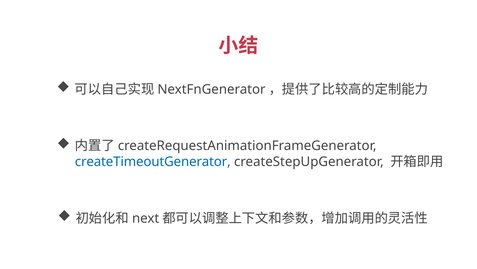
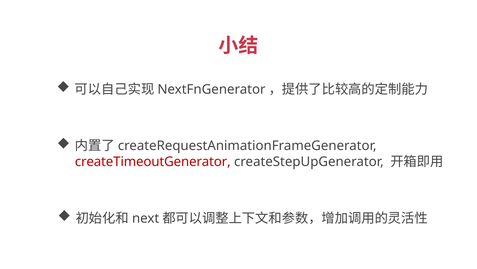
createTimeoutGenerator colour: blue -> red
